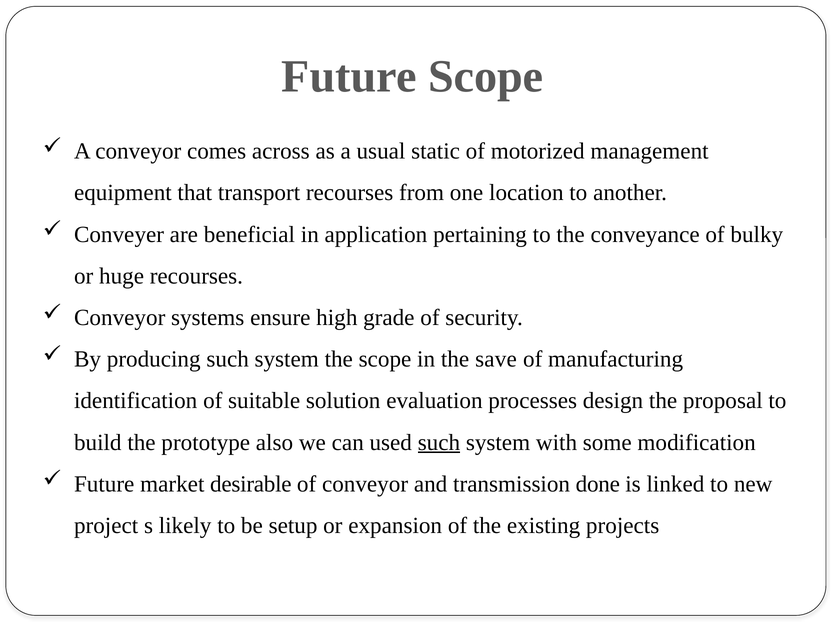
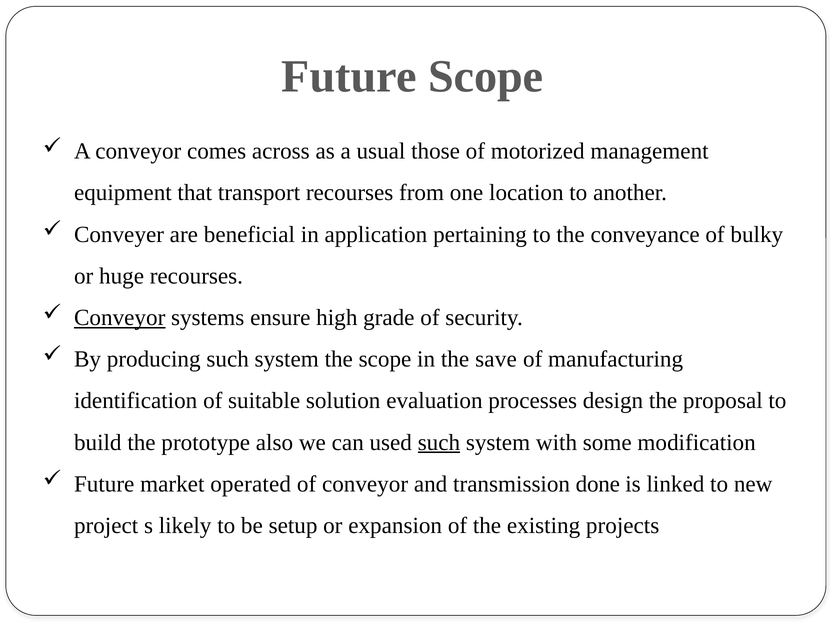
static: static -> those
Conveyor at (120, 318) underline: none -> present
desirable: desirable -> operated
